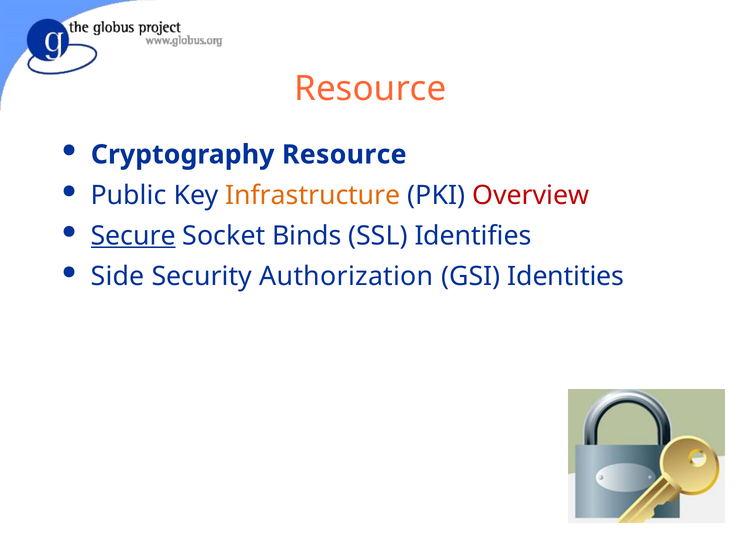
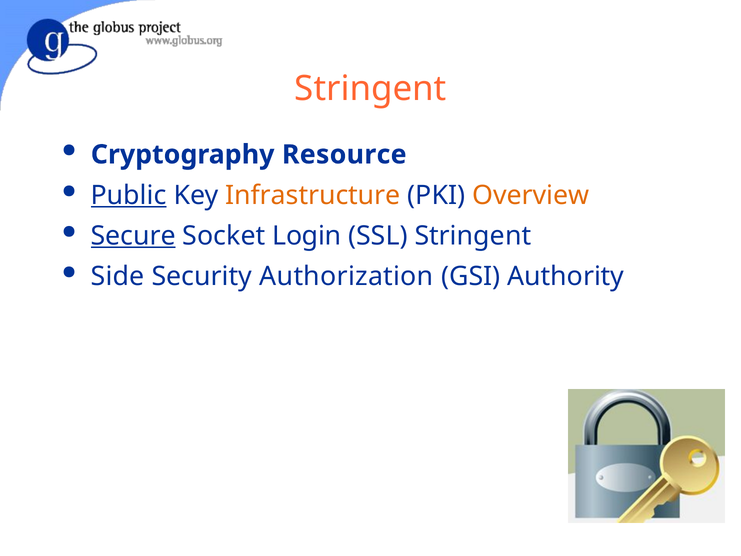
Resource at (370, 89): Resource -> Stringent
Public underline: none -> present
Overview colour: red -> orange
Binds: Binds -> Login
SSL Identifies: Identifies -> Stringent
Identities: Identities -> Authority
